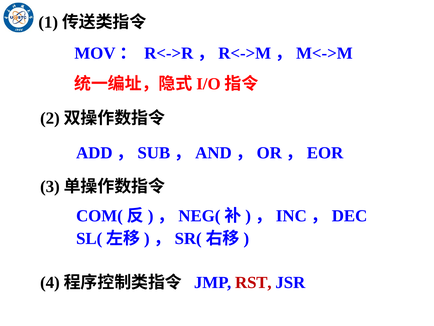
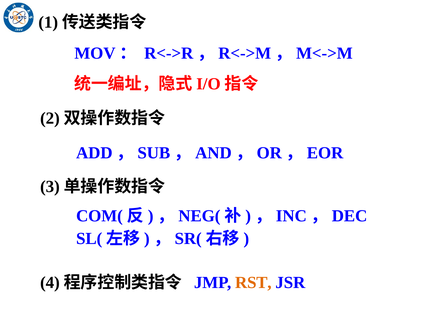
RST colour: red -> orange
